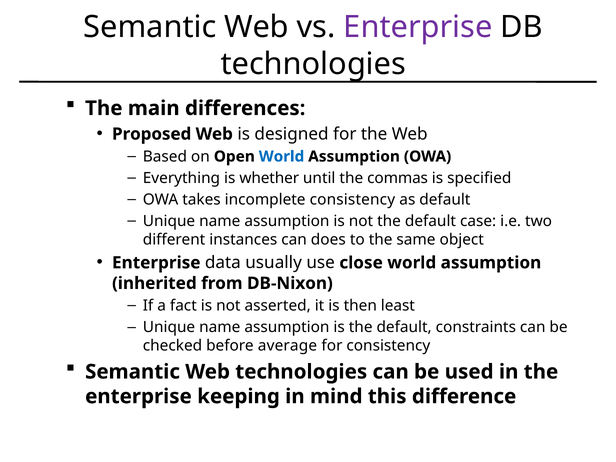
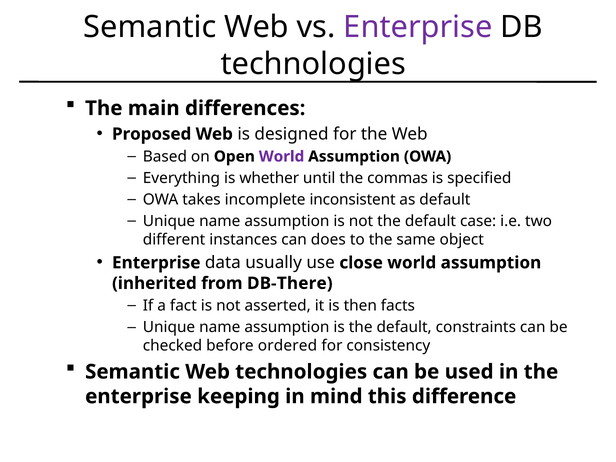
World at (282, 157) colour: blue -> purple
incomplete consistency: consistency -> inconsistent
DB-Nixon: DB-Nixon -> DB-There
least: least -> facts
average: average -> ordered
